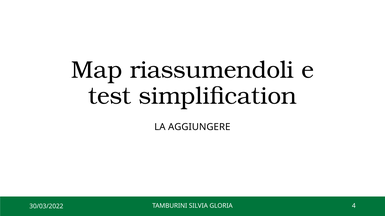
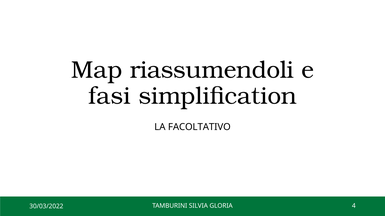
test: test -> fasi
AGGIUNGERE: AGGIUNGERE -> FACOLTATIVO
